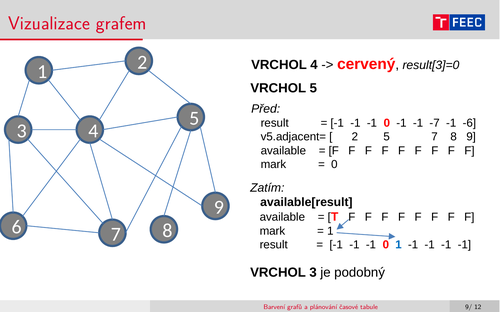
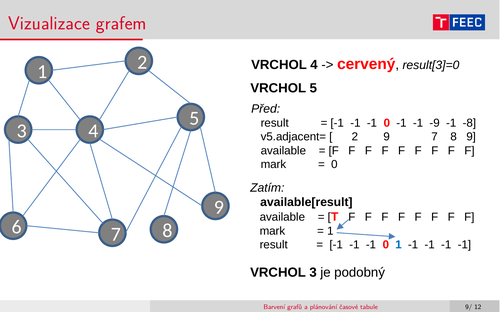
-7: -7 -> -9
-6: -6 -> -8
2 5: 5 -> 9
